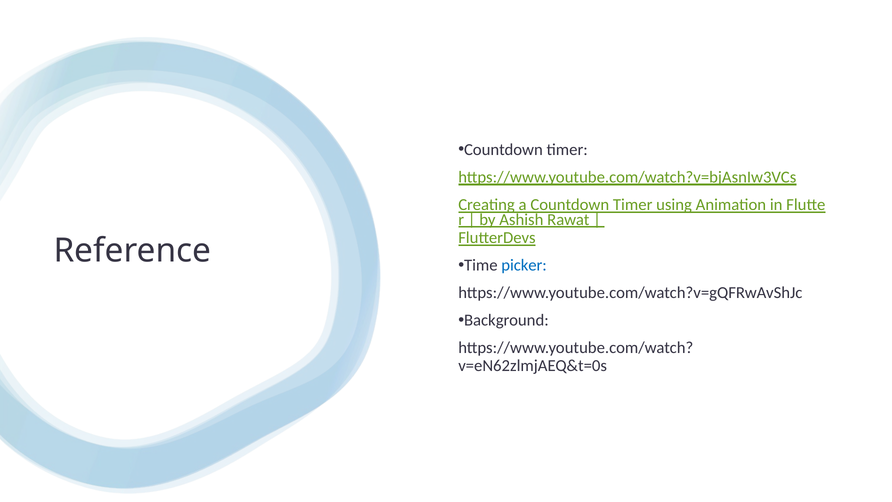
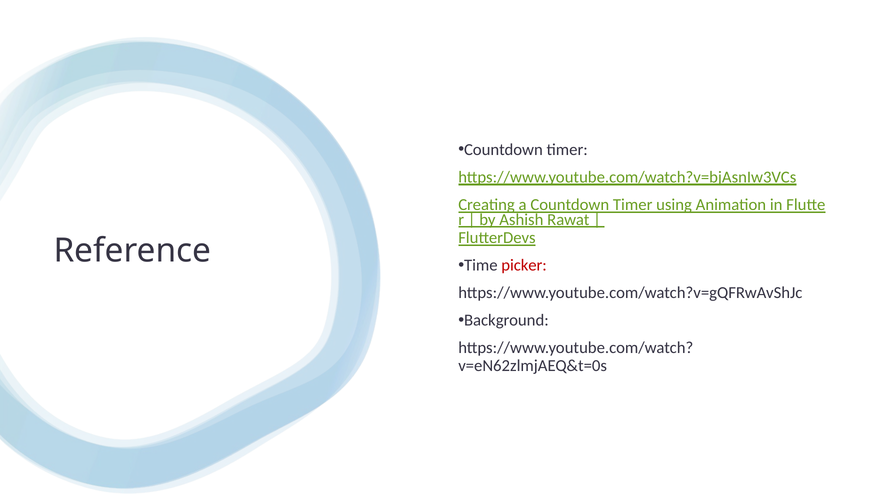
picker colour: blue -> red
